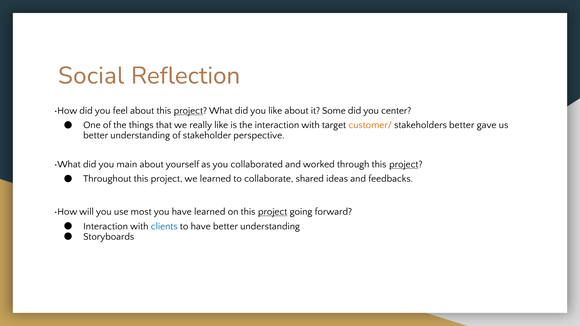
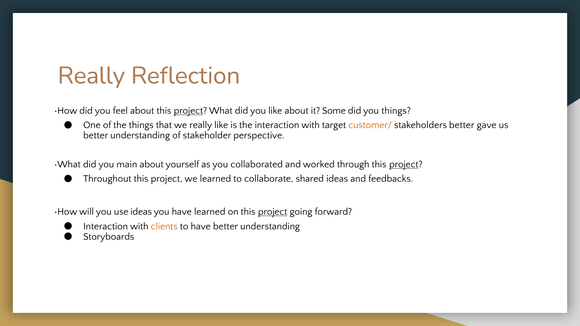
Social at (91, 76): Social -> Really
you center: center -> things
use most: most -> ideas
clients colour: blue -> orange
